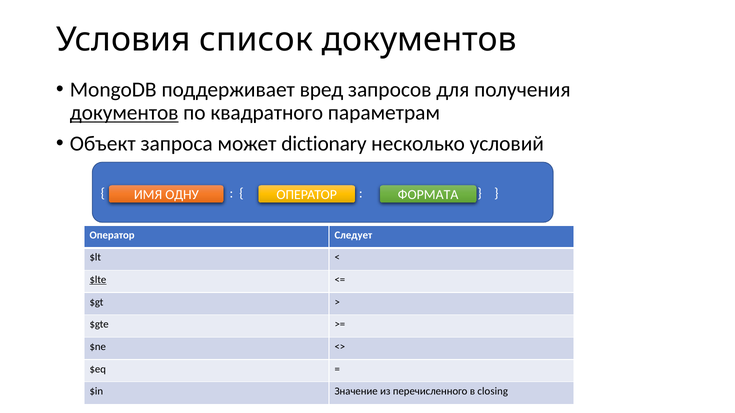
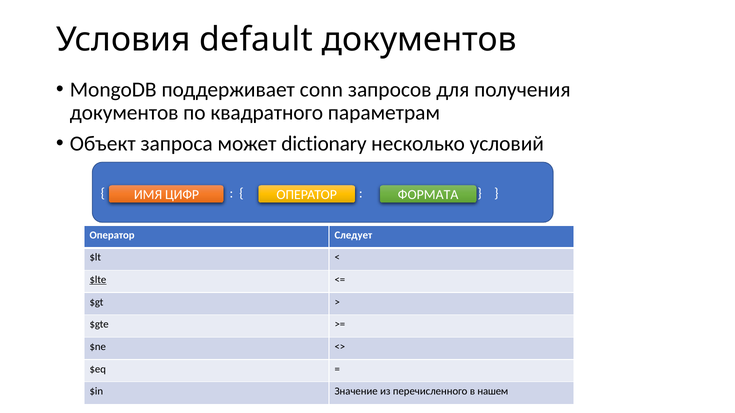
список: список -> default
вред: вред -> conn
документов at (124, 113) underline: present -> none
ОДНУ: ОДНУ -> ЦИФР
closing: closing -> нашем
